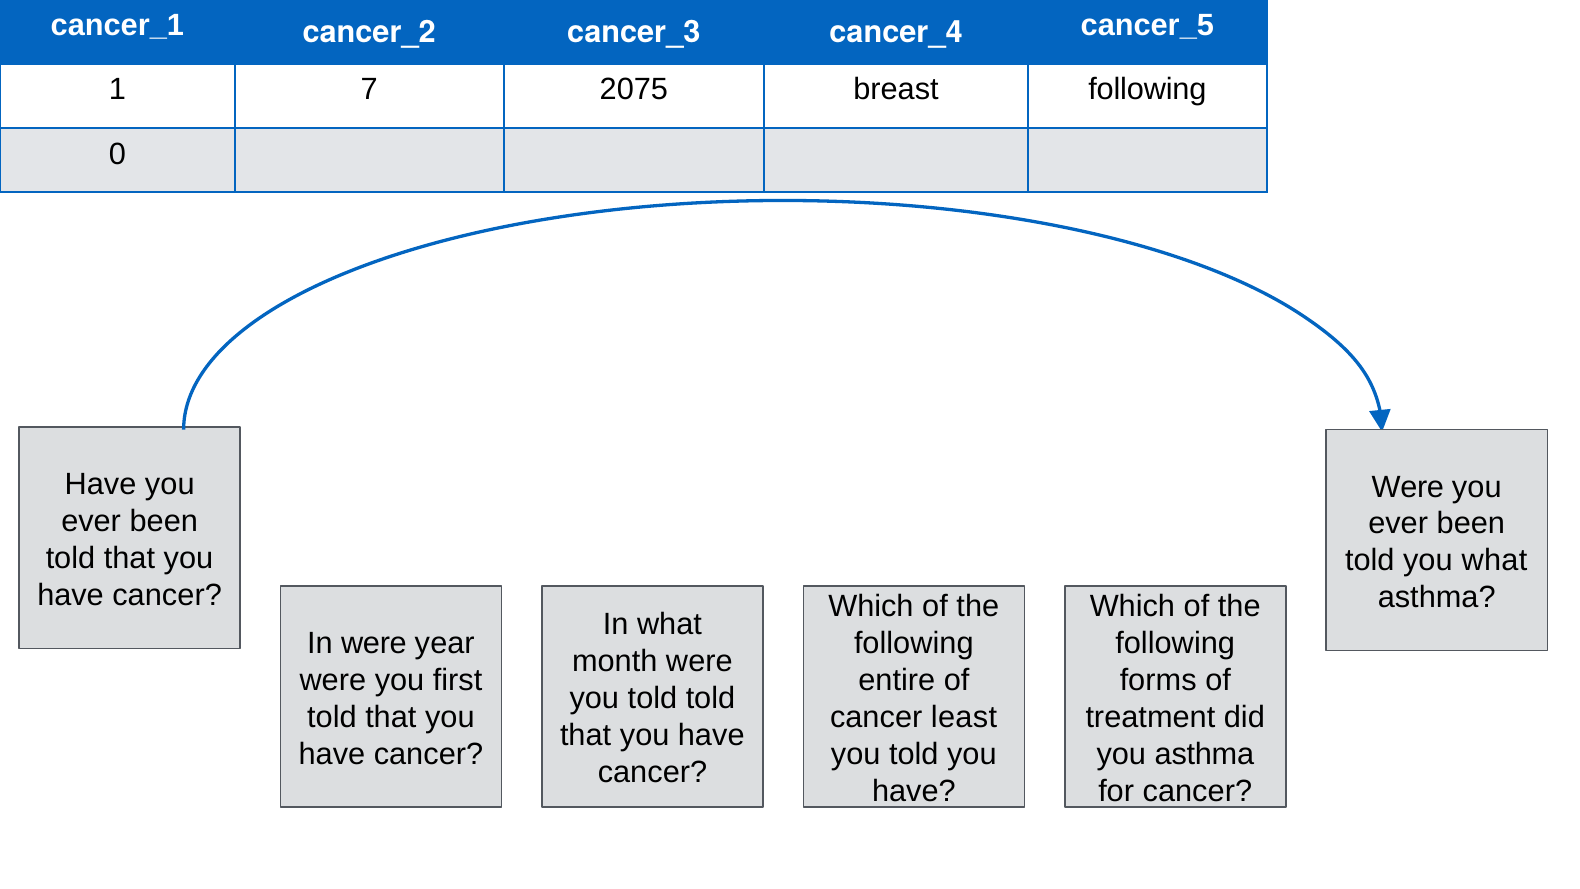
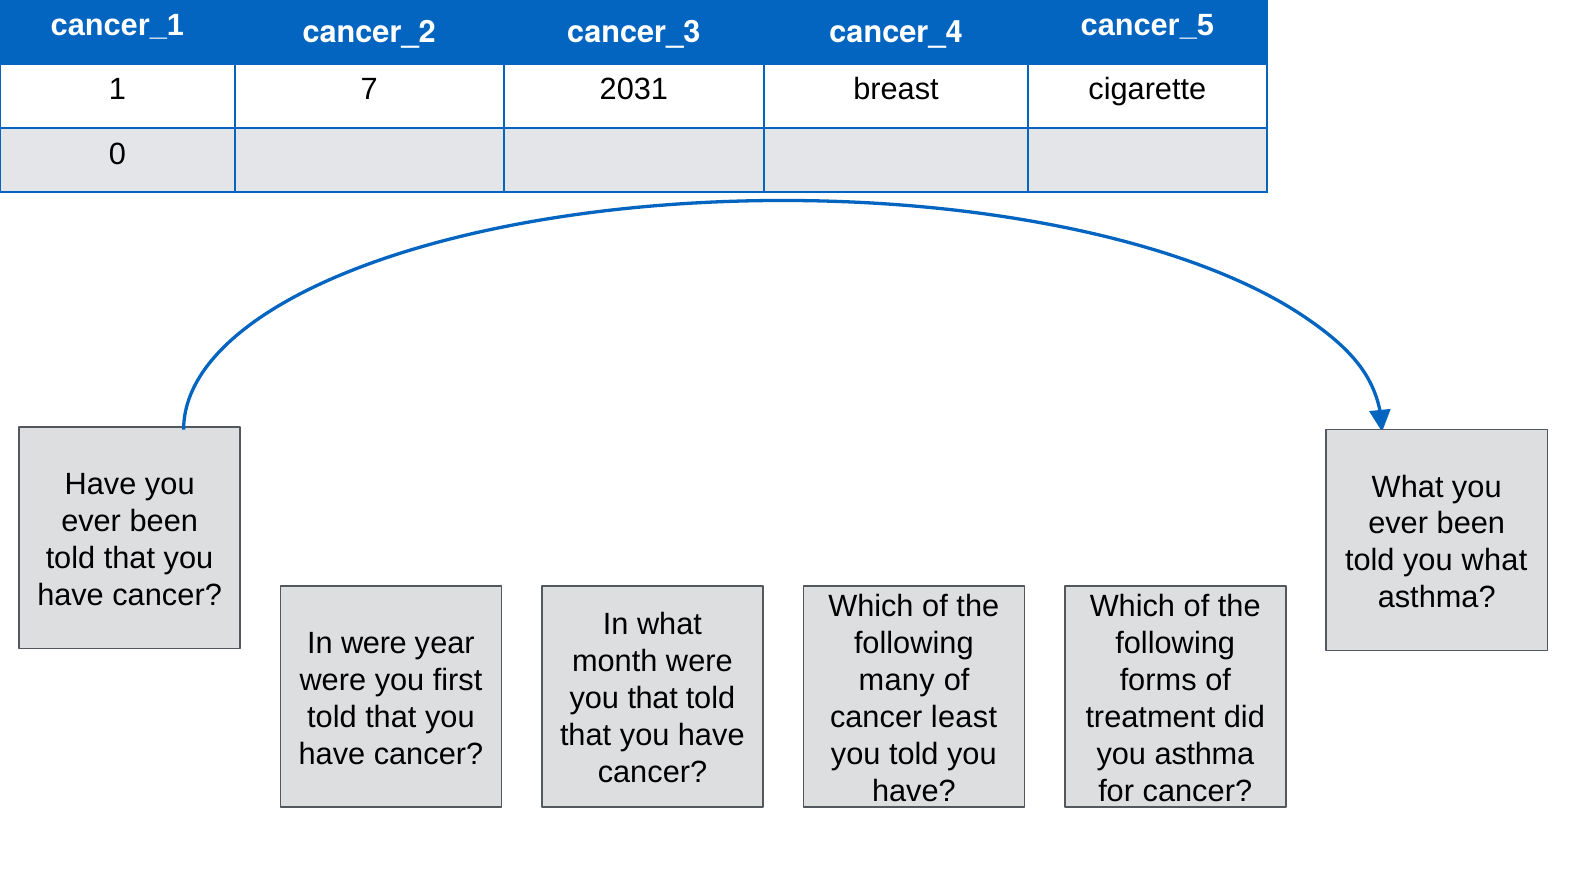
2075: 2075 -> 2031
breast following: following -> cigarette
Were at (1408, 487): Were -> What
entire: entire -> many
told at (652, 698): told -> that
